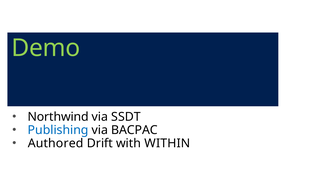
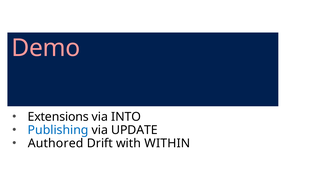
Demo colour: light green -> pink
Northwind: Northwind -> Extensions
SSDT: SSDT -> INTO
BACPAC: BACPAC -> UPDATE
